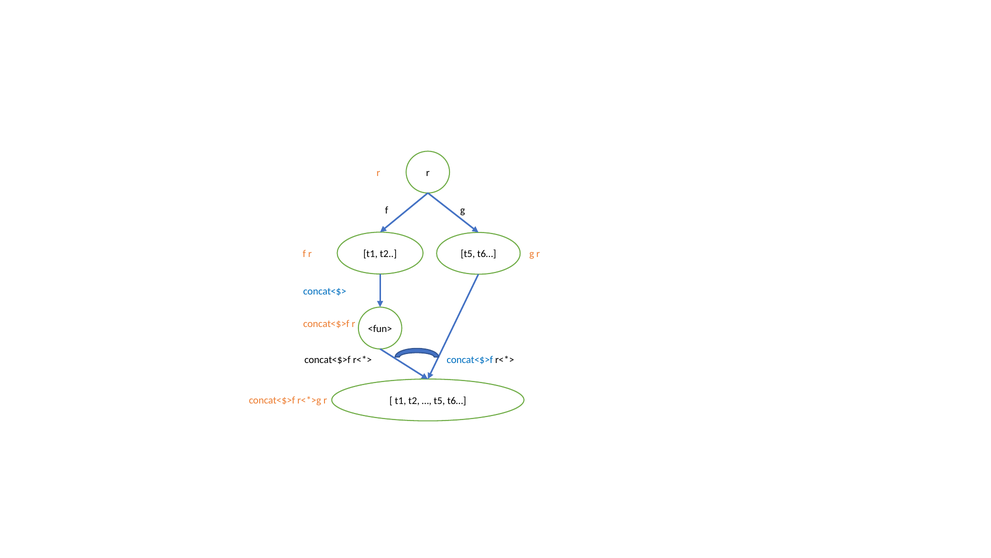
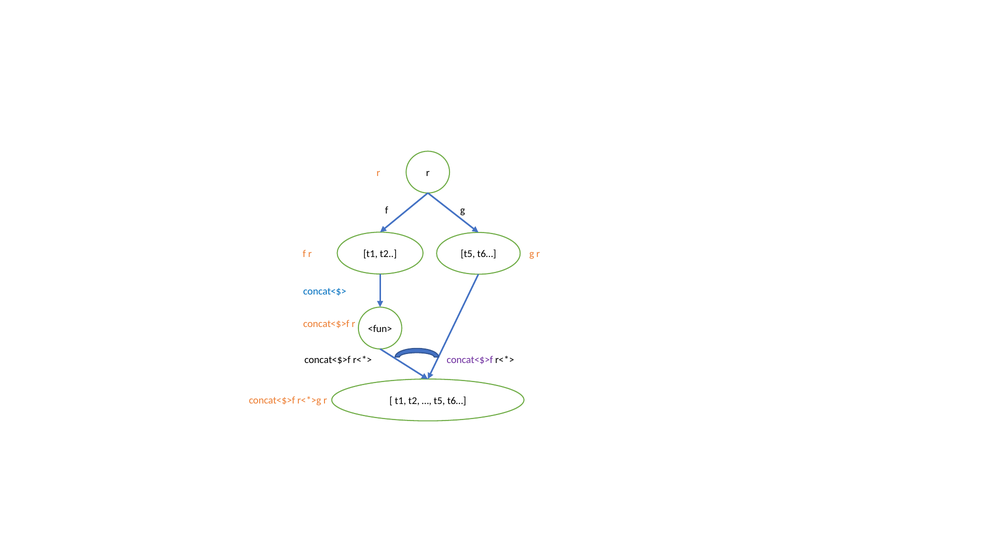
concat<$>f at (470, 359) colour: blue -> purple
